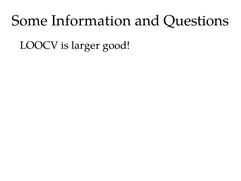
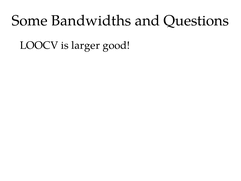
Information: Information -> Bandwidths
